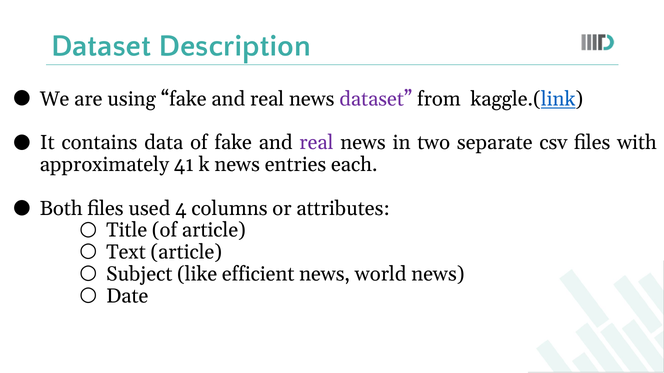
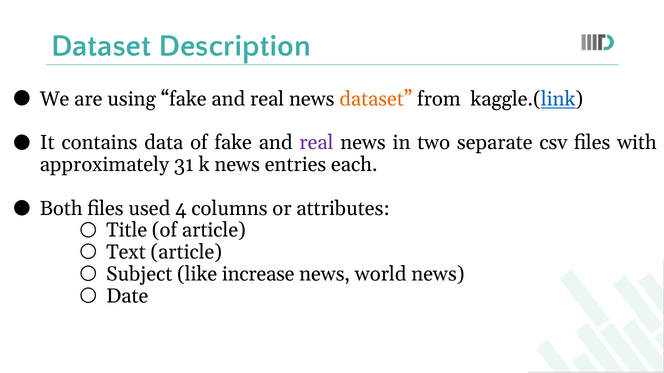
dataset at (376, 99) colour: purple -> orange
41: 41 -> 31
efficient: efficient -> increase
